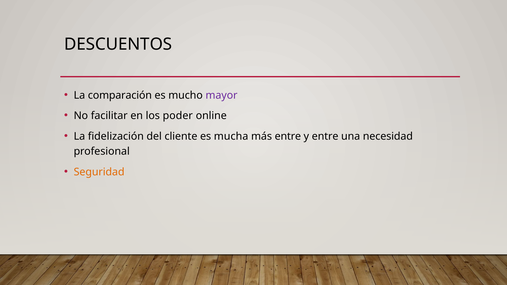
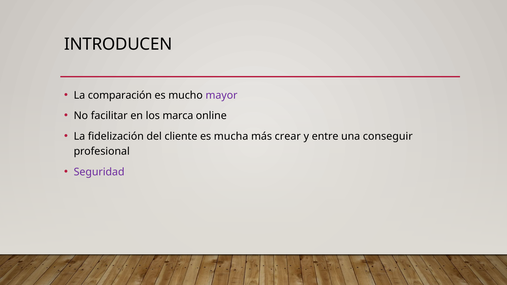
DESCUENTOS: DESCUENTOS -> INTRODUCEN
poder: poder -> marca
más entre: entre -> crear
necesidad: necesidad -> conseguir
Seguridad colour: orange -> purple
